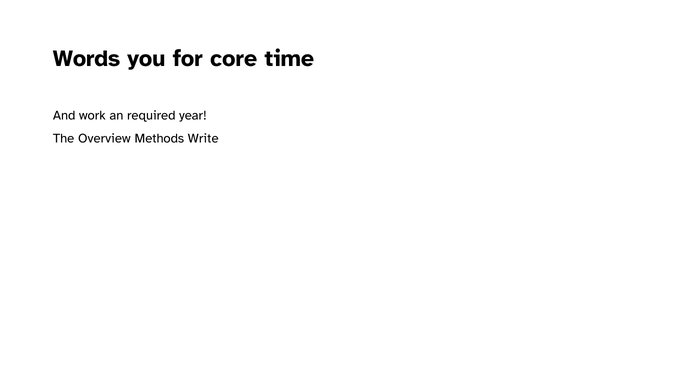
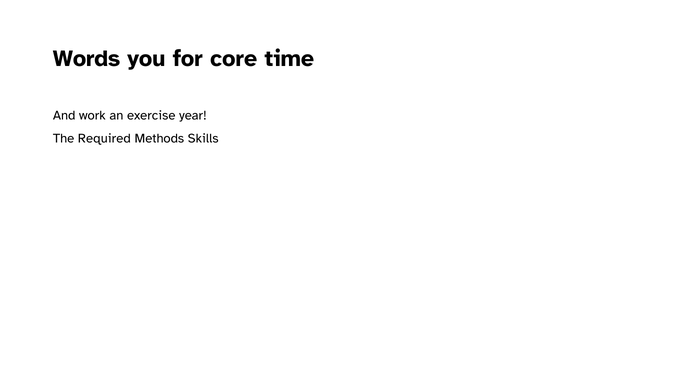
required: required -> exercise
Overview: Overview -> Required
Write: Write -> Skills
